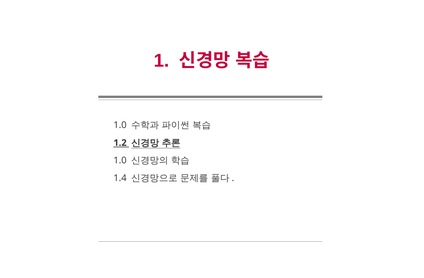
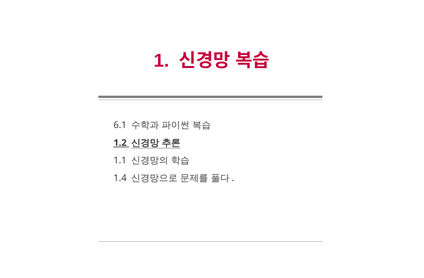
1.0 at (120, 125): 1.0 -> 6.1
1.0 at (120, 161): 1.0 -> 1.1
